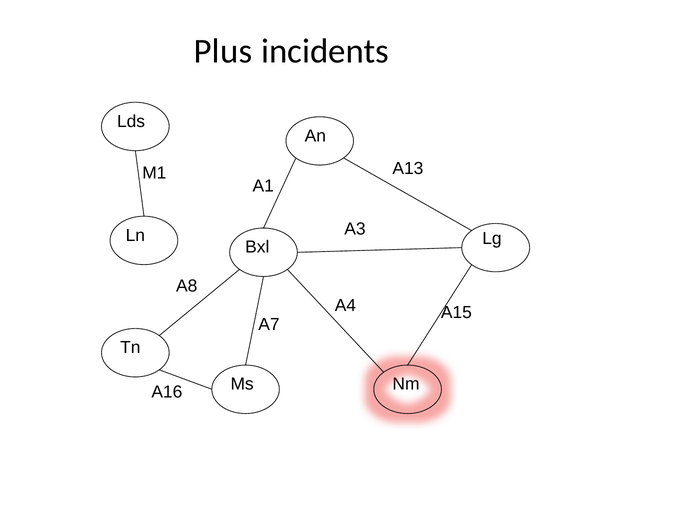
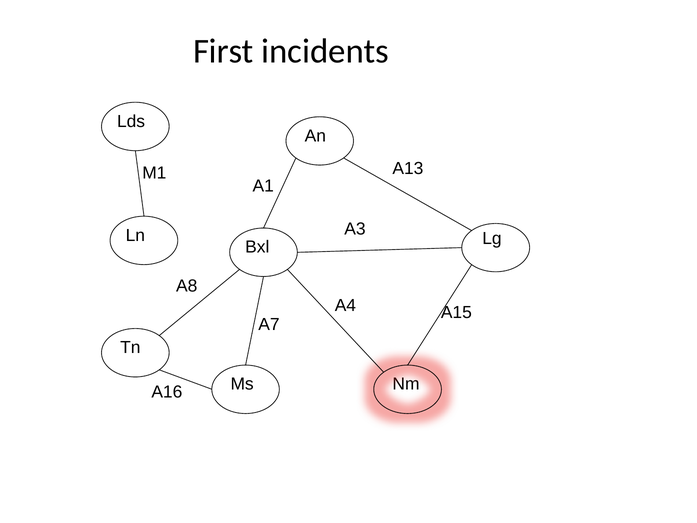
Plus: Plus -> First
